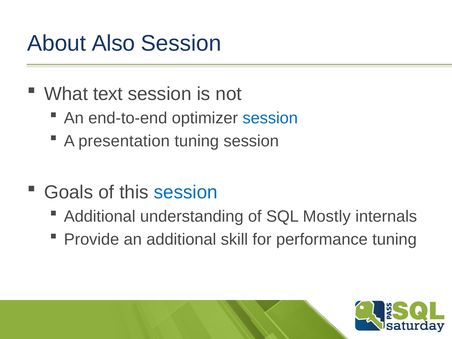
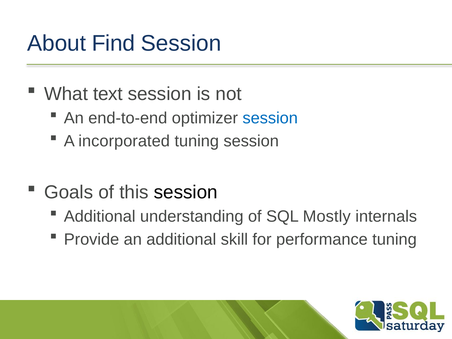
Also: Also -> Find
presentation: presentation -> incorporated
session at (186, 192) colour: blue -> black
